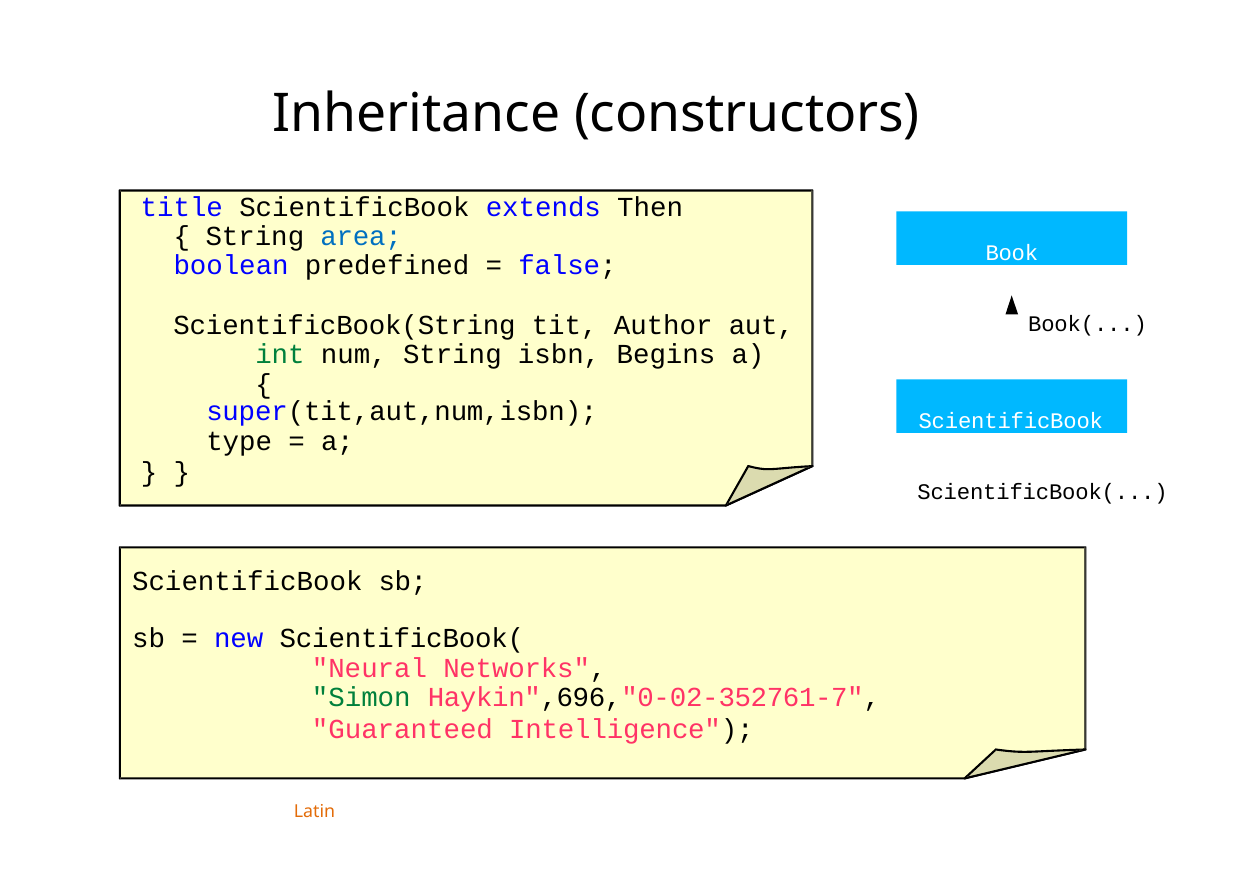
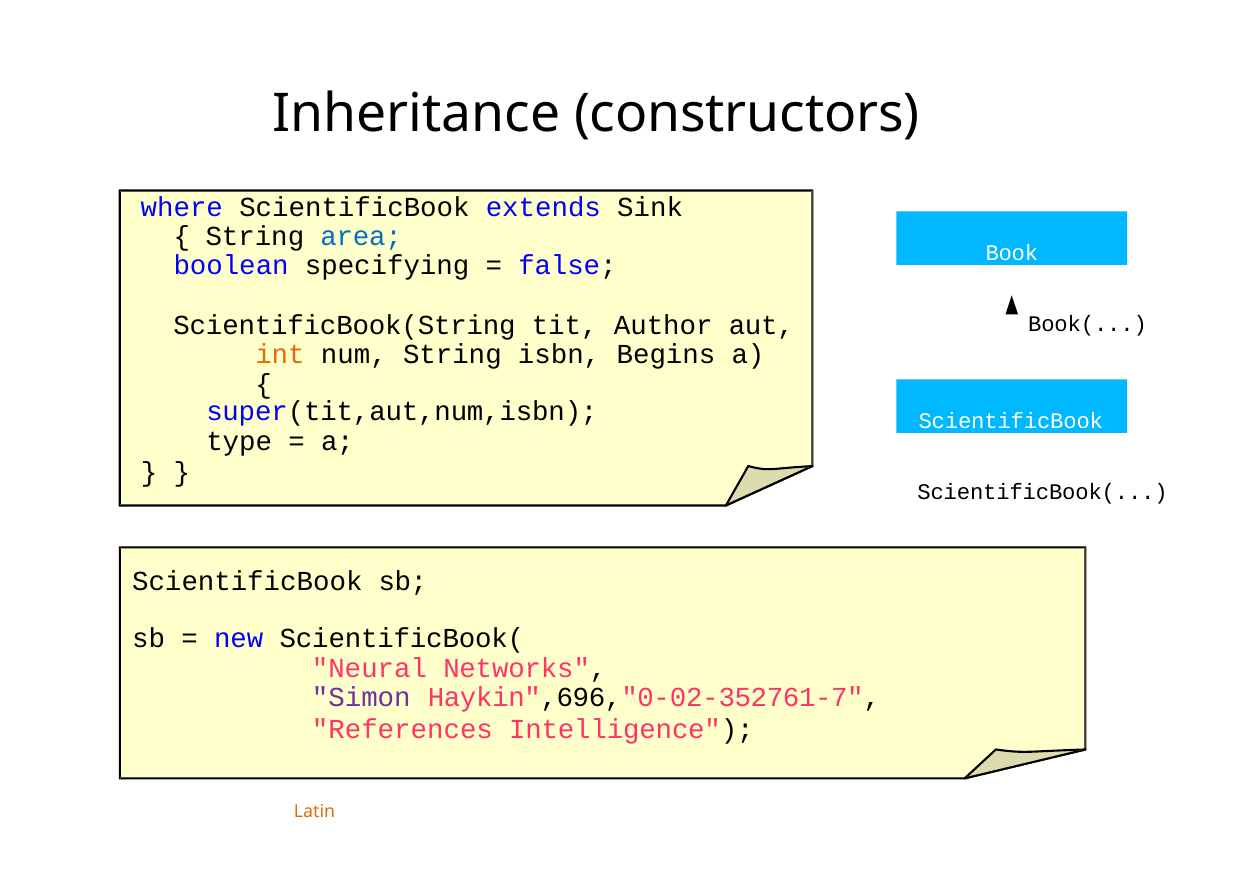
title: title -> where
Then: Then -> Sink
predefined: predefined -> specifying
int colour: green -> orange
Simon colour: green -> purple
Guaranteed: Guaranteed -> References
